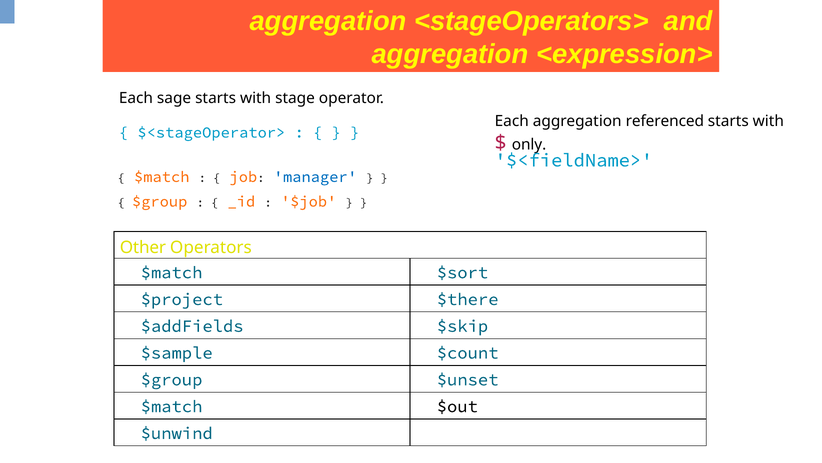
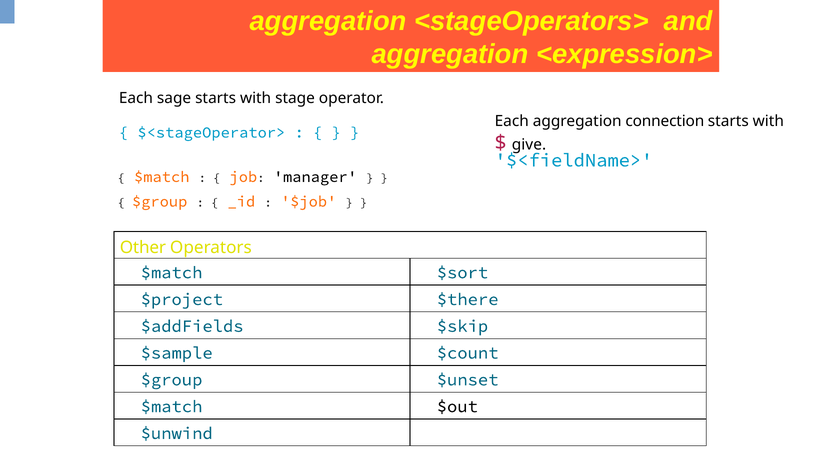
referenced: referenced -> connection
only: only -> give
manager colour: blue -> black
